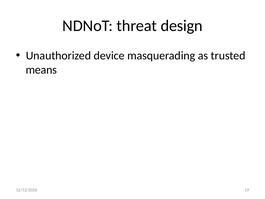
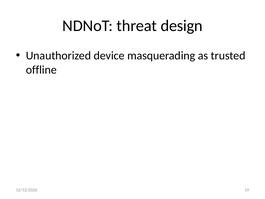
means: means -> offline
